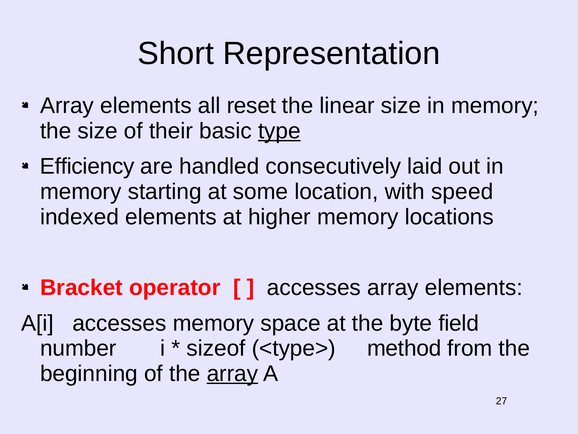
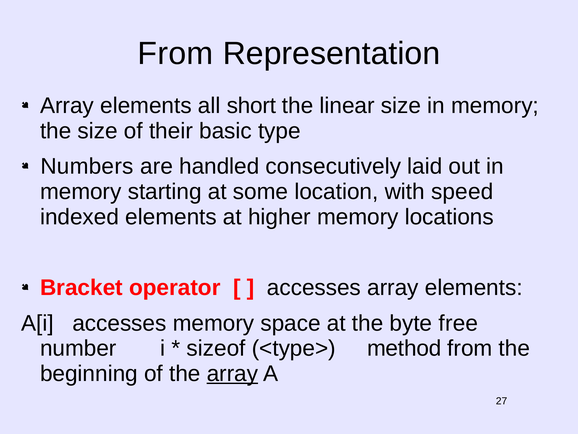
Short at (176, 54): Short -> From
reset: reset -> short
type underline: present -> none
Efficiency: Efficiency -> Numbers
field: field -> free
